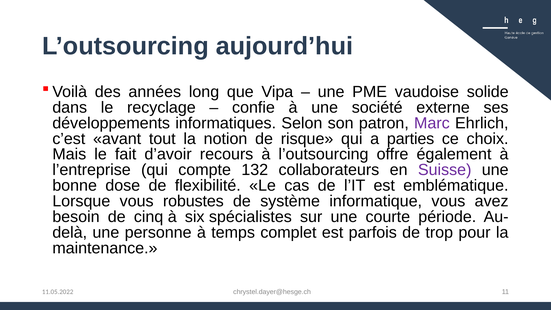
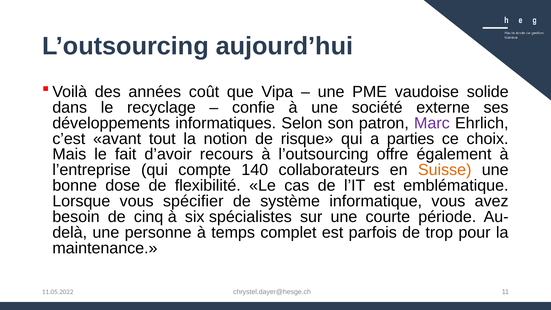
long: long -> coût
132: 132 -> 140
Suisse colour: purple -> orange
robustes: robustes -> spécifier
